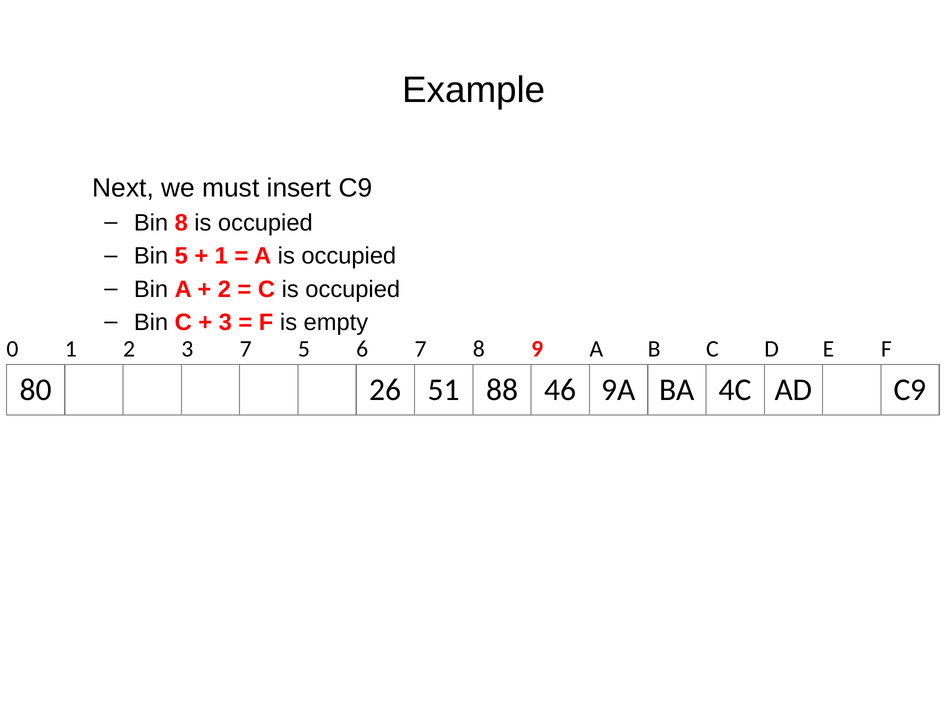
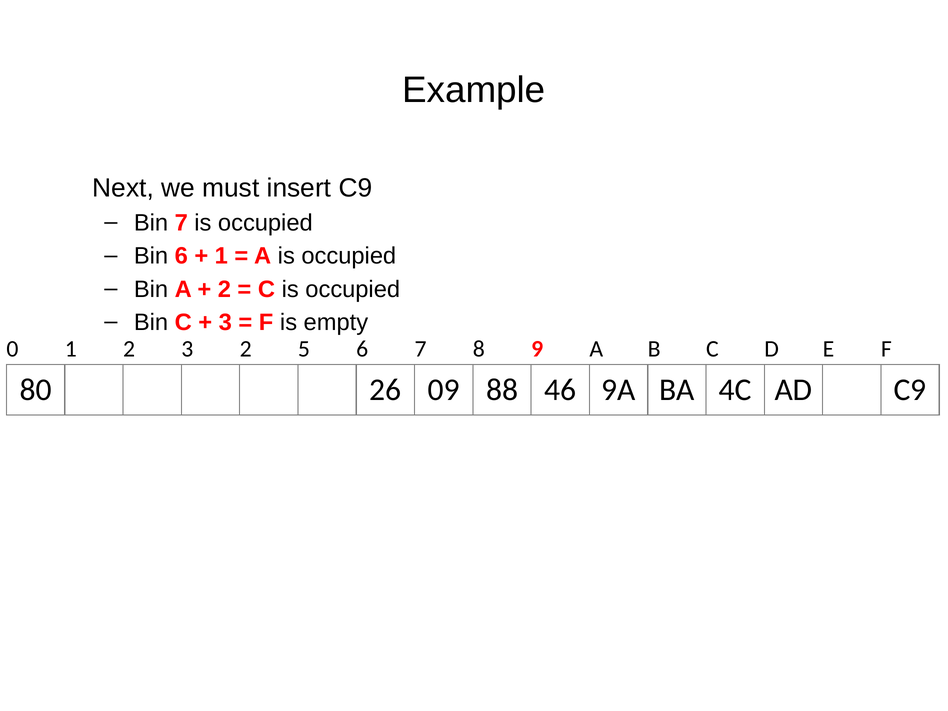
Bin 8: 8 -> 7
Bin 5: 5 -> 6
3 7: 7 -> 2
51: 51 -> 09
